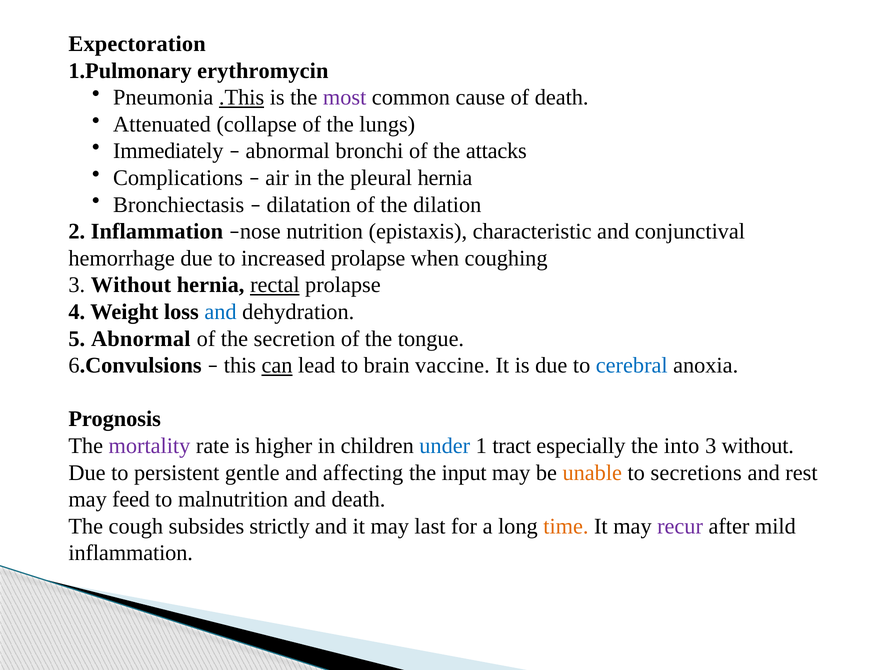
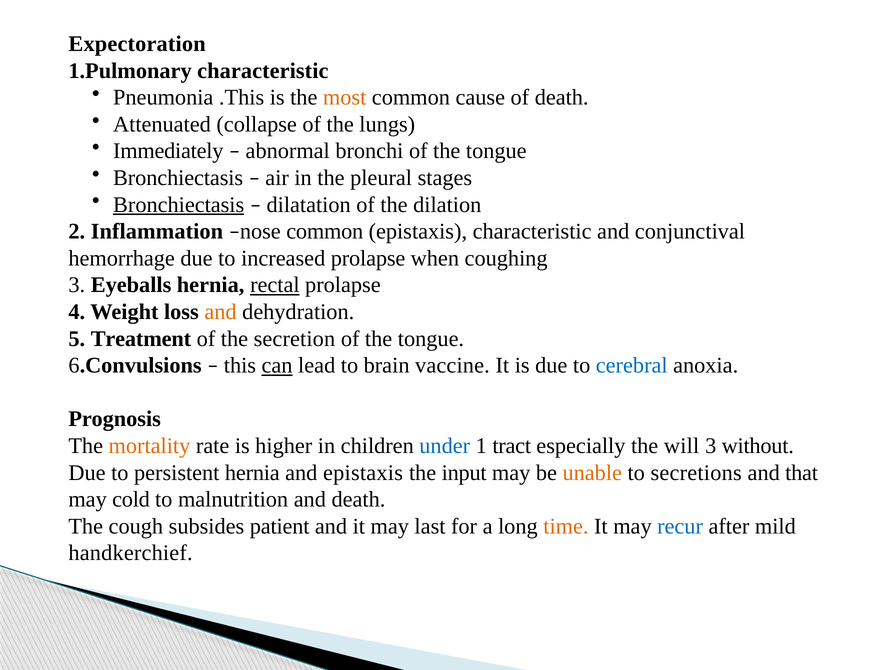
1.Pulmonary erythromycin: erythromycin -> characteristic
.This underline: present -> none
most colour: purple -> orange
attacks at (496, 151): attacks -> tongue
Complications at (178, 178): Complications -> Bronchiectasis
pleural hernia: hernia -> stages
Bronchiectasis at (179, 205) underline: none -> present
nose nutrition: nutrition -> common
Without at (131, 285): Without -> Eyeballs
and at (221, 312) colour: blue -> orange
5 Abnormal: Abnormal -> Treatment
mortality colour: purple -> orange
into: into -> will
persistent gentle: gentle -> hernia
and affecting: affecting -> epistaxis
rest: rest -> that
feed: feed -> cold
strictly: strictly -> patient
recur colour: purple -> blue
inflammation at (131, 553): inflammation -> handkerchief
